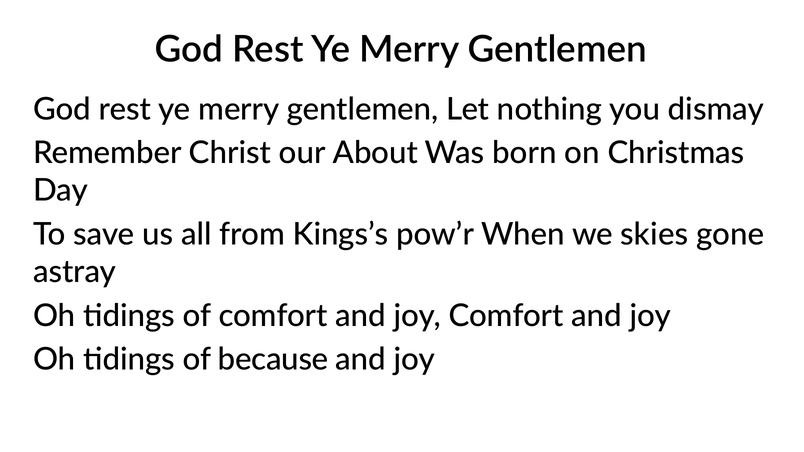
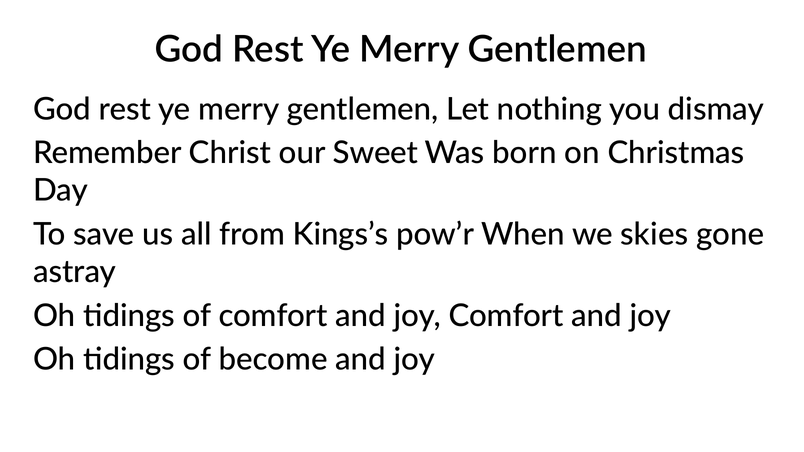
About: About -> Sweet
because: because -> become
